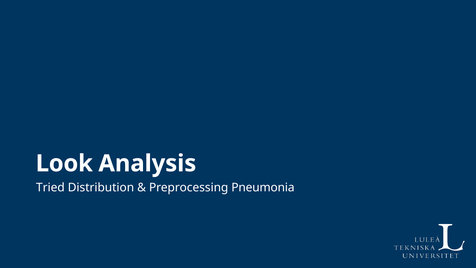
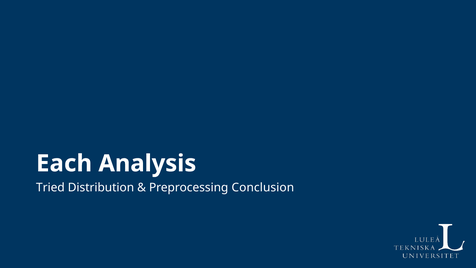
Look: Look -> Each
Pneumonia: Pneumonia -> Conclusion
